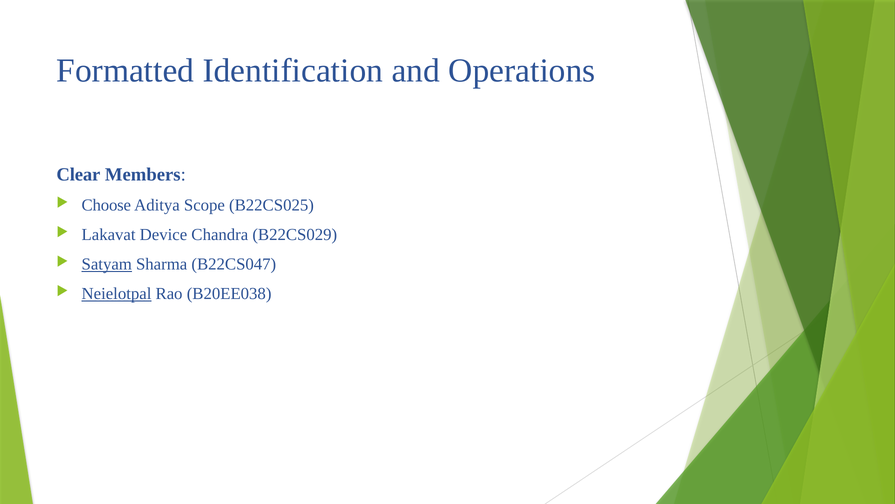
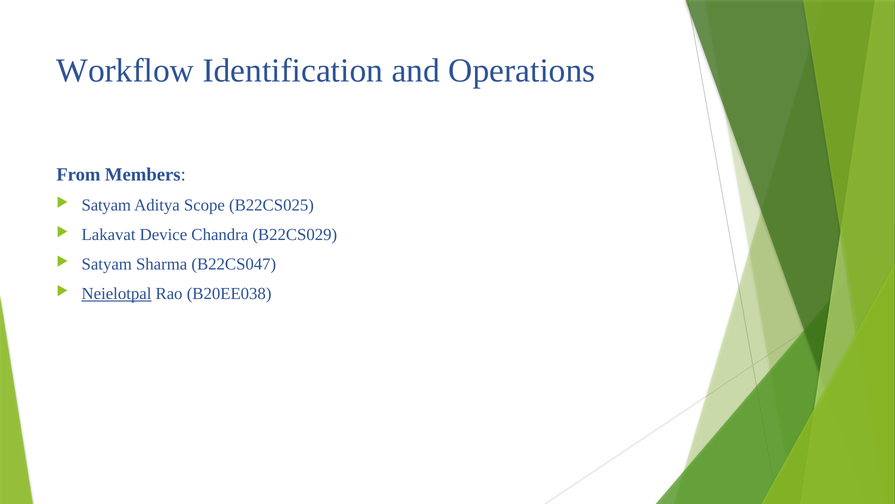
Formatted: Formatted -> Workflow
Clear: Clear -> From
Choose at (106, 205): Choose -> Satyam
Satyam at (107, 264) underline: present -> none
